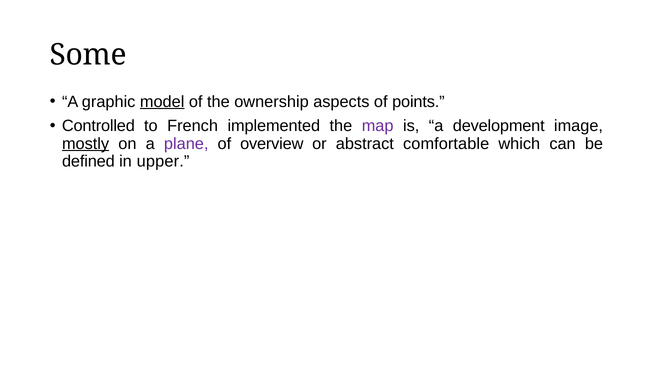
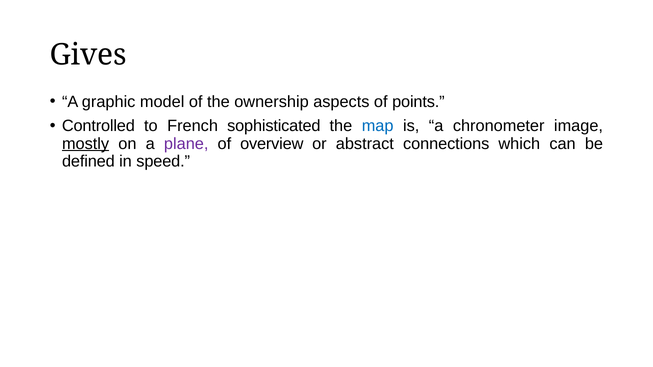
Some: Some -> Gives
model underline: present -> none
implemented: implemented -> sophisticated
map colour: purple -> blue
development: development -> chronometer
comfortable: comfortable -> connections
upper: upper -> speed
